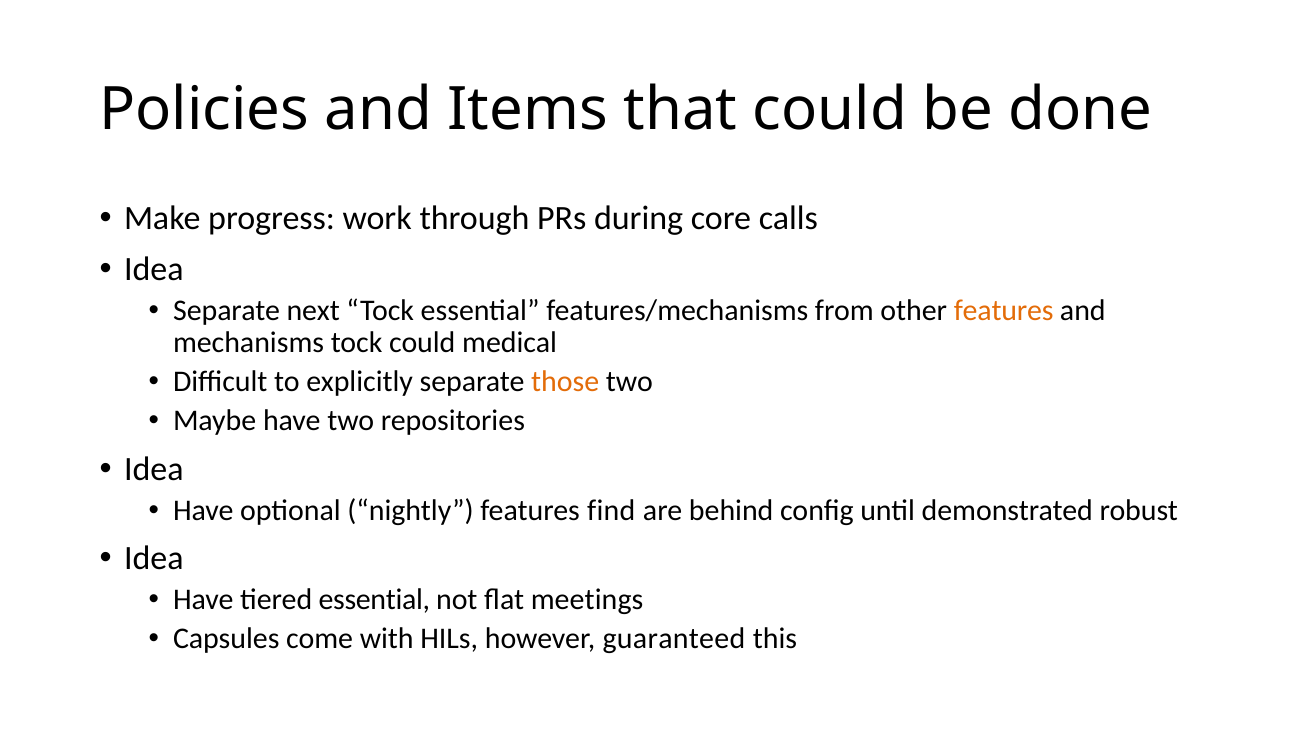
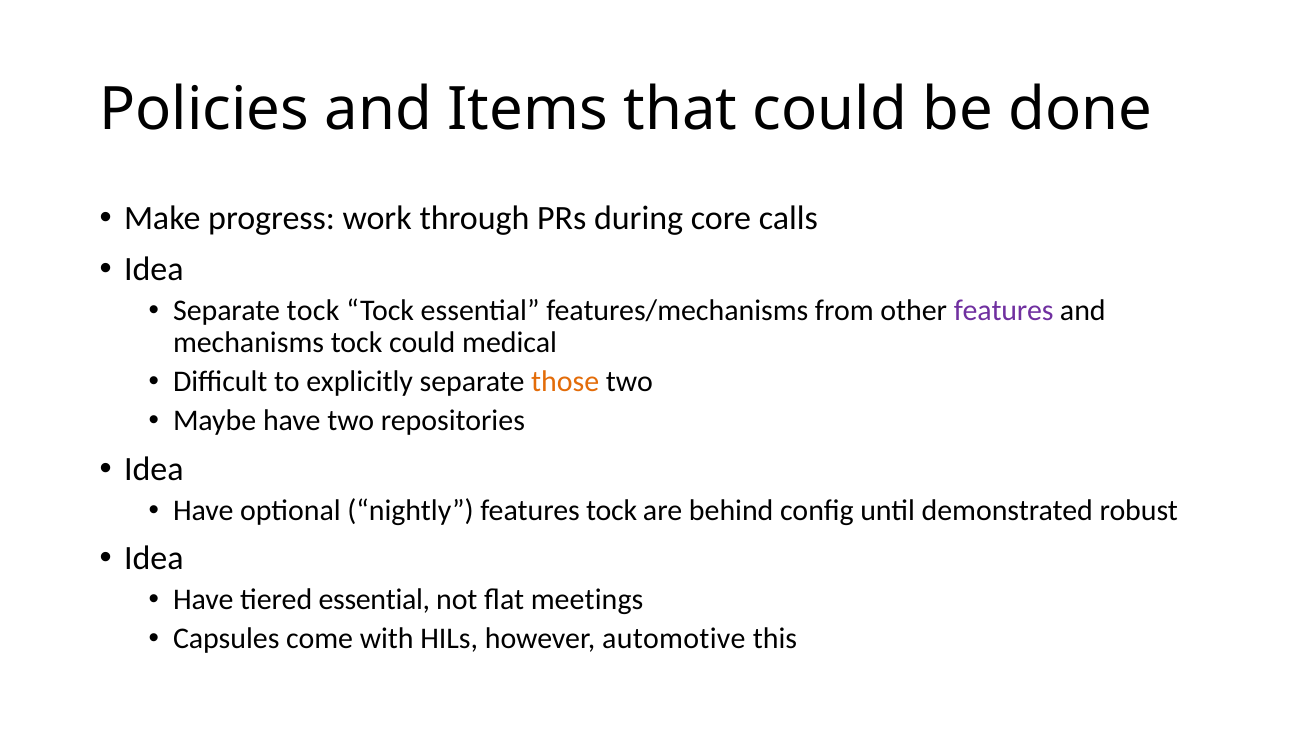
Separate next: next -> tock
features at (1004, 310) colour: orange -> purple
features find: find -> tock
guaranteed: guaranteed -> automotive
